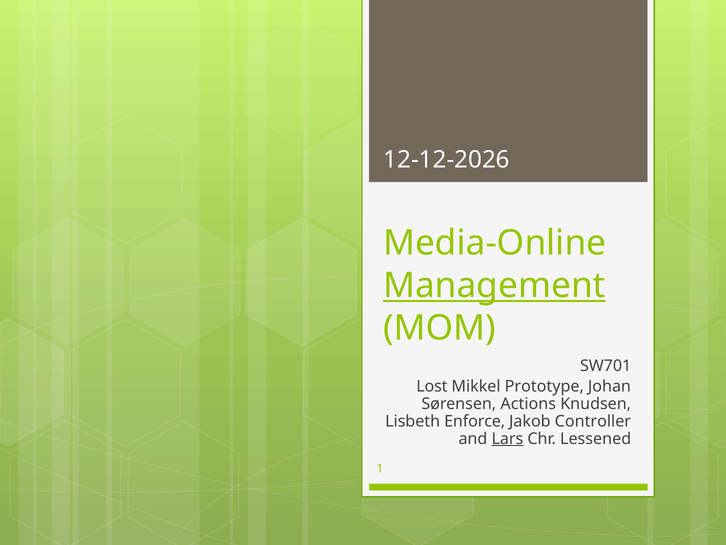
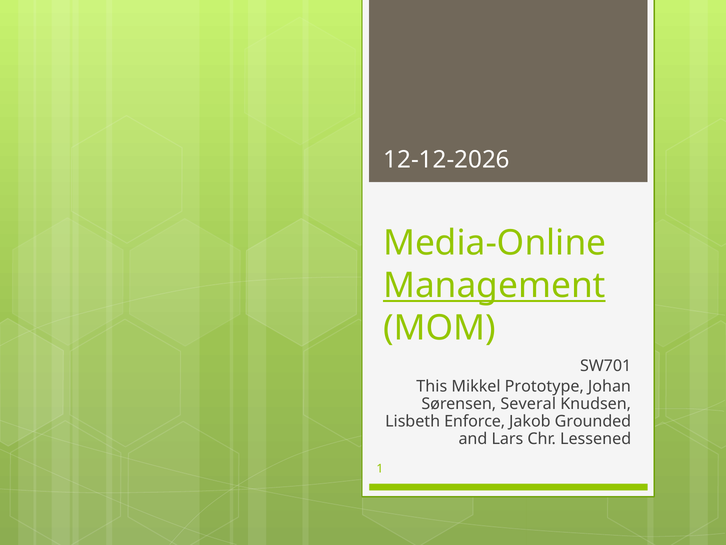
Lost: Lost -> This
Actions: Actions -> Several
Controller: Controller -> Grounded
Lars underline: present -> none
